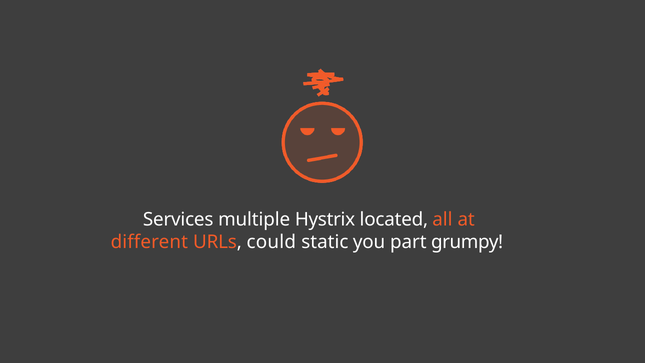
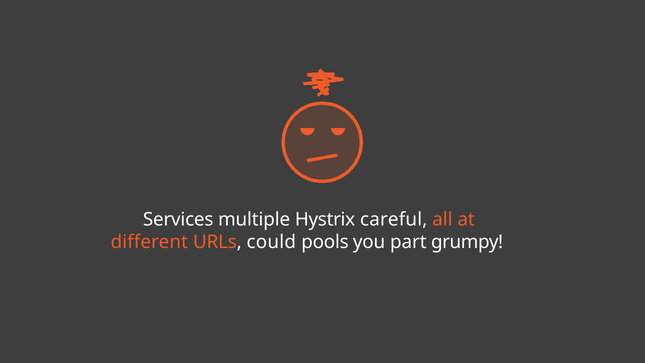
located: located -> careful
static: static -> pools
